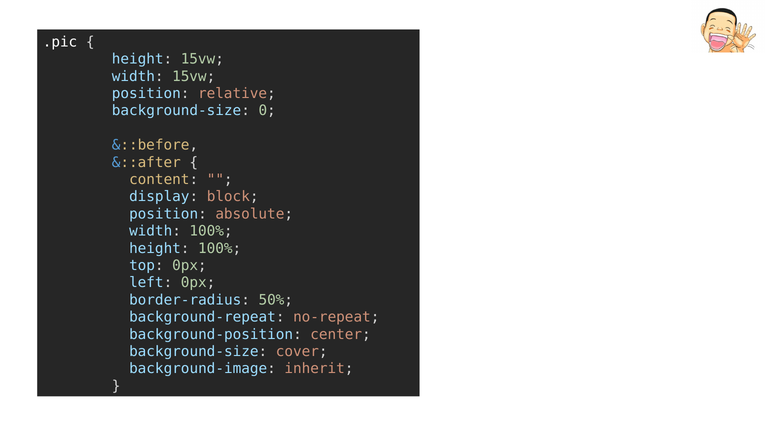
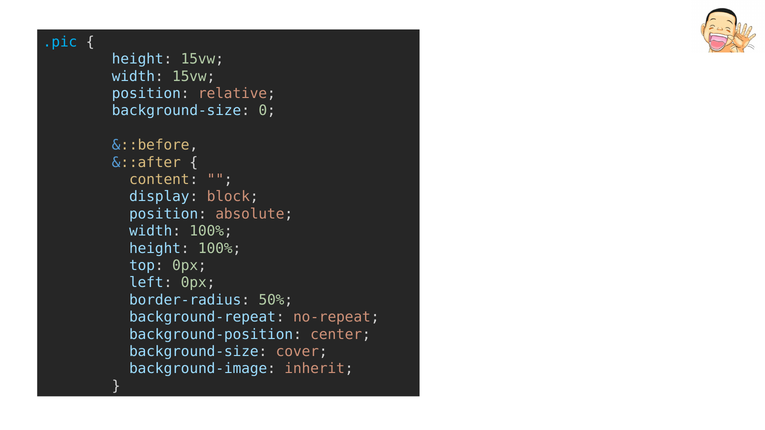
.pic colour: white -> light blue
